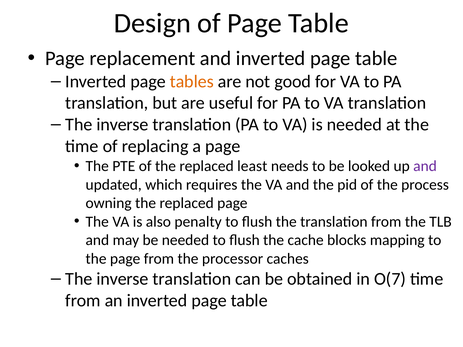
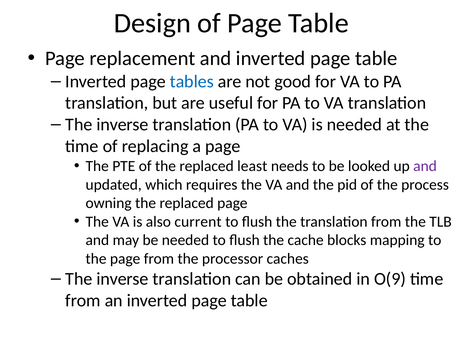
tables colour: orange -> blue
penalty: penalty -> current
O(7: O(7 -> O(9
